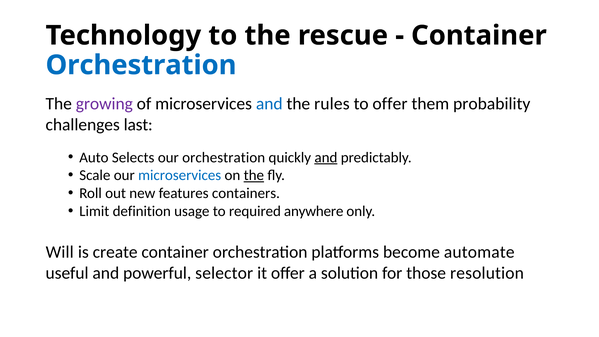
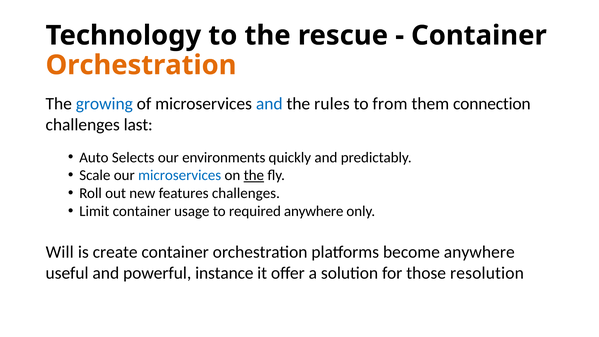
Orchestration at (141, 65) colour: blue -> orange
growing colour: purple -> blue
to offer: offer -> from
probability: probability -> connection
our orchestration: orchestration -> environments
and at (326, 157) underline: present -> none
features containers: containers -> challenges
Limit definition: definition -> container
become automate: automate -> anywhere
selector: selector -> instance
